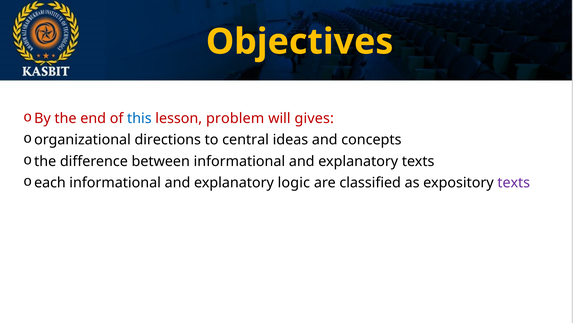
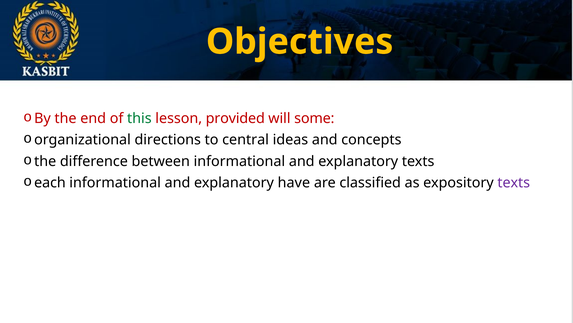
this colour: blue -> green
problem: problem -> provided
gives: gives -> some
logic: logic -> have
